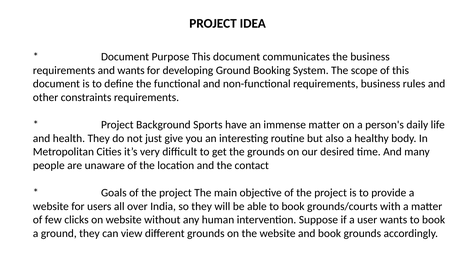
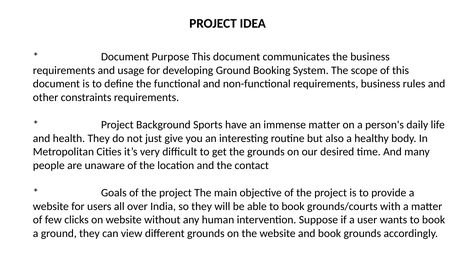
and wants: wants -> usage
